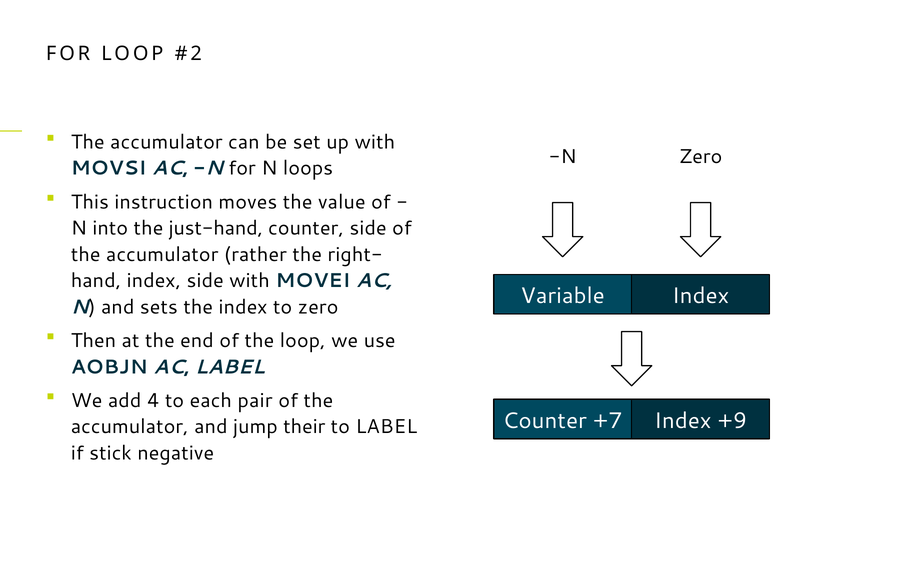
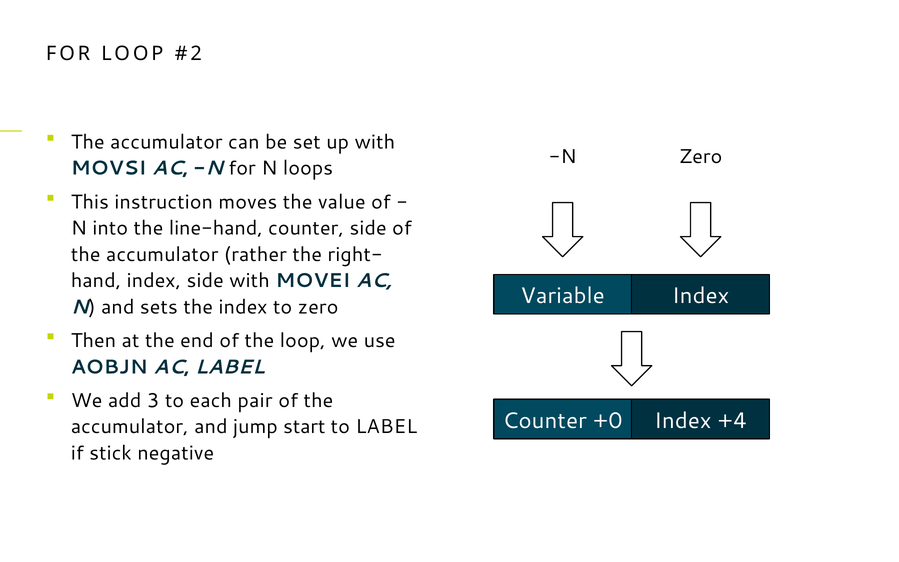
just-hand: just-hand -> line-hand
4: 4 -> 3
+7: +7 -> +0
+9: +9 -> +4
their: their -> start
